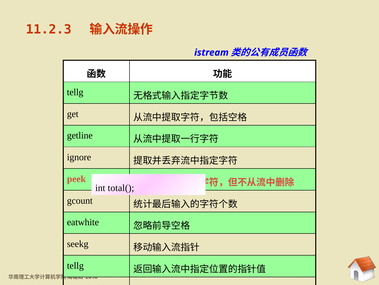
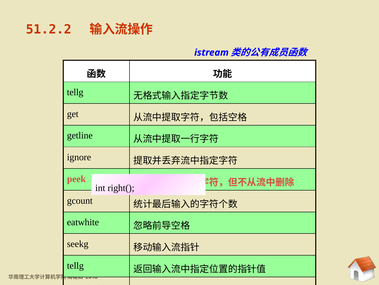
11.2.3: 11.2.3 -> 51.2.2
total(: total( -> right(
